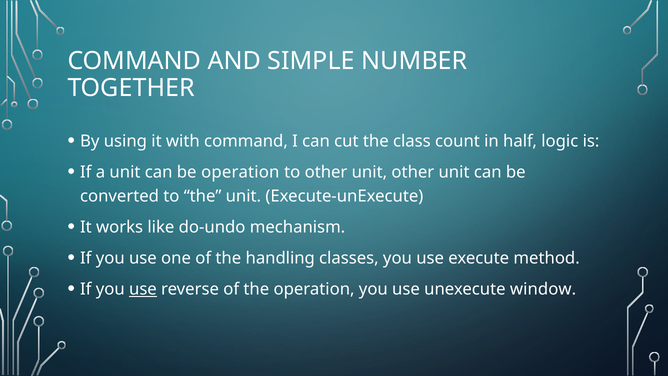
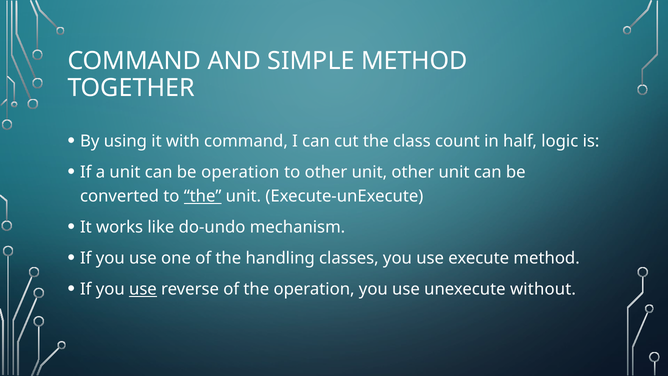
SIMPLE NUMBER: NUMBER -> METHOD
the at (203, 196) underline: none -> present
window: window -> without
